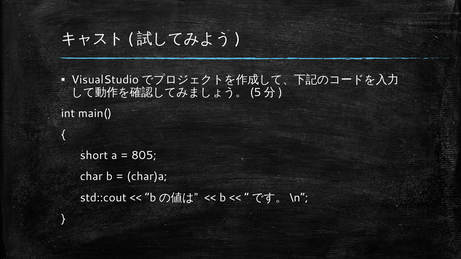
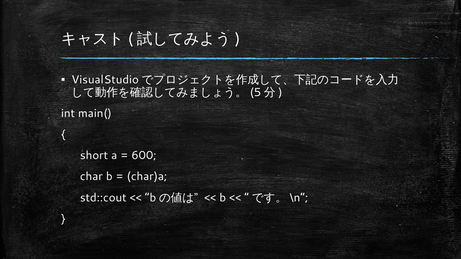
805: 805 -> 600
